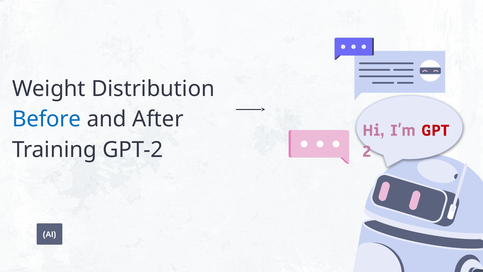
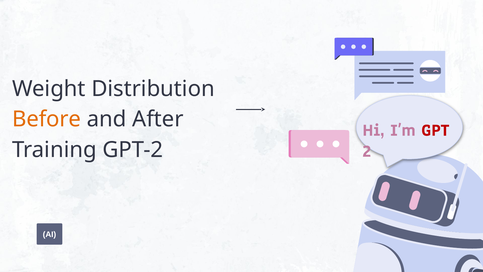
Before colour: blue -> orange
